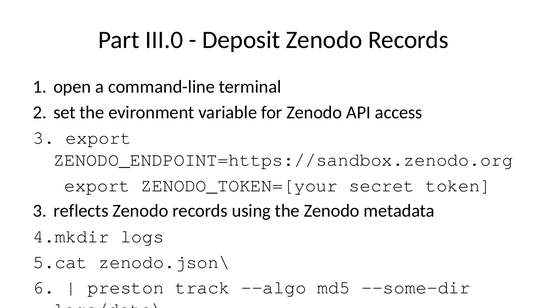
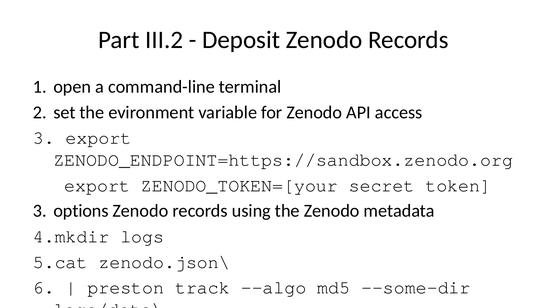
III.0: III.0 -> III.2
reflects: reflects -> options
